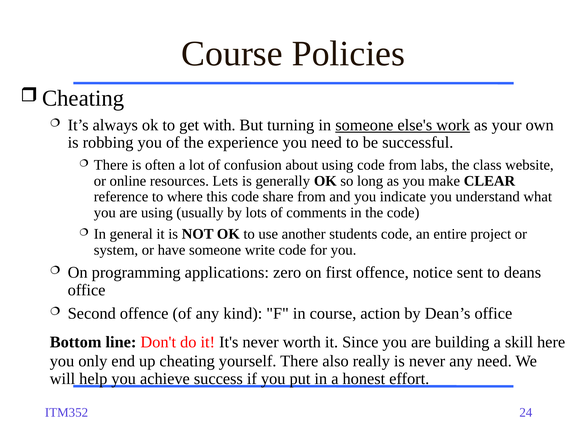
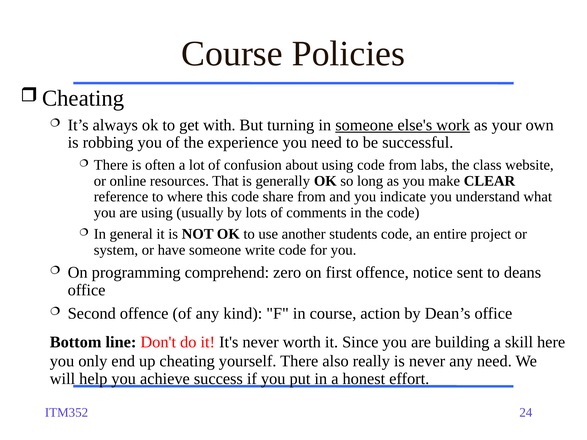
Lets: Lets -> That
applications: applications -> comprehend
